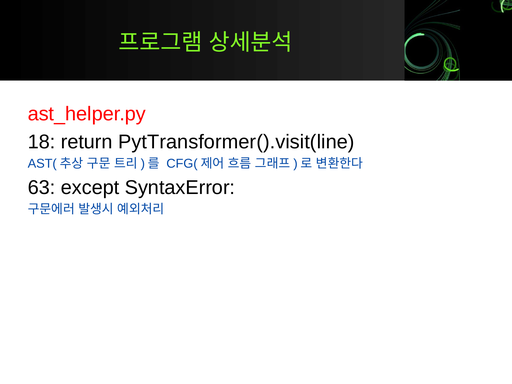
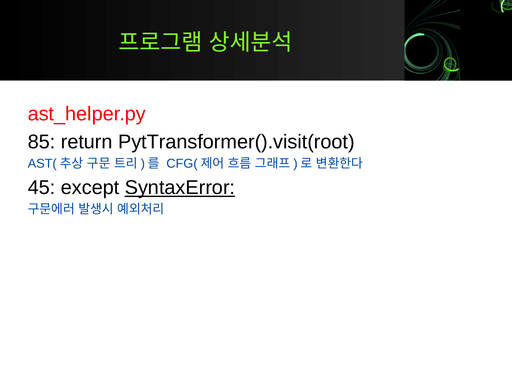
18: 18 -> 85
PytTransformer().visit(line: PytTransformer().visit(line -> PytTransformer().visit(root
63: 63 -> 45
SyntaxError underline: none -> present
